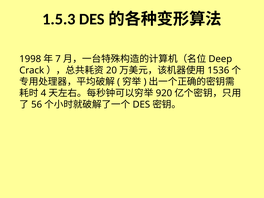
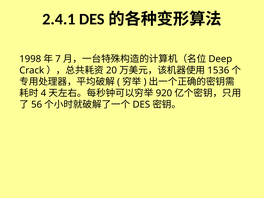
1.5.3: 1.5.3 -> 2.4.1
